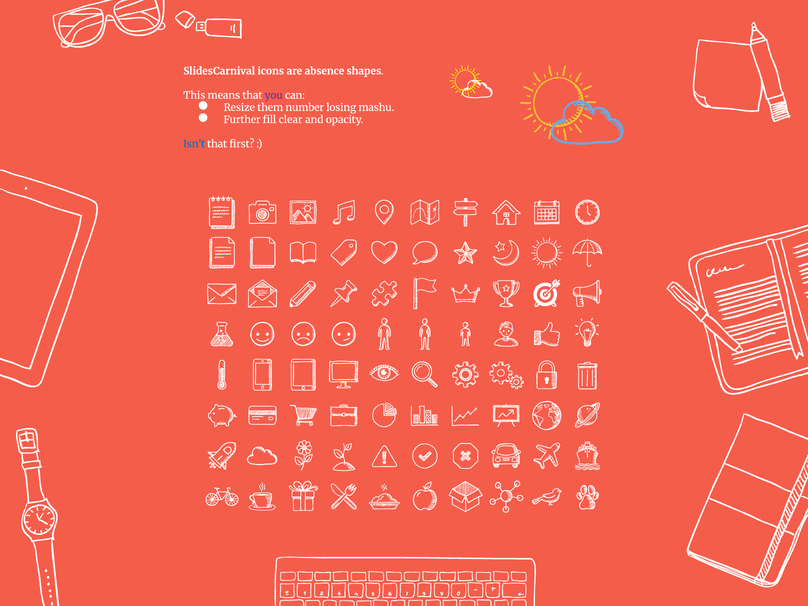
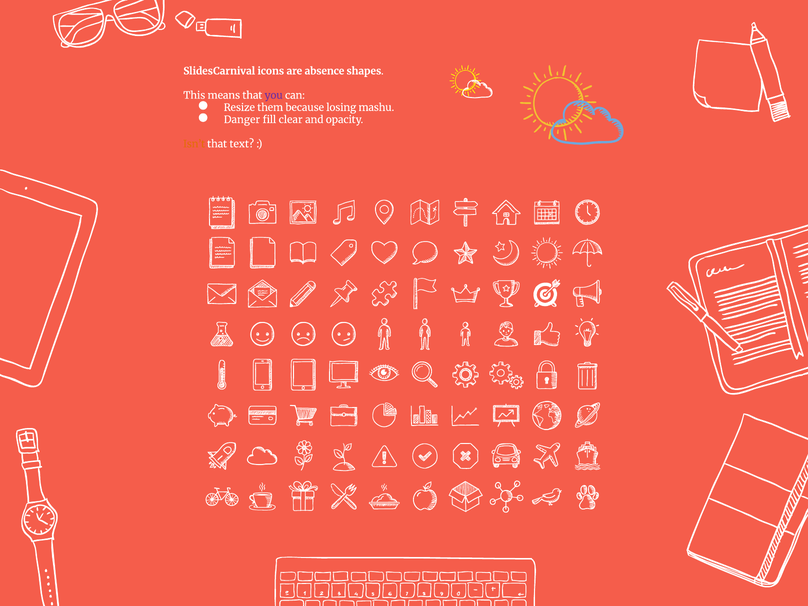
number: number -> because
Further: Further -> Danger
Isn’t colour: blue -> orange
first: first -> text
